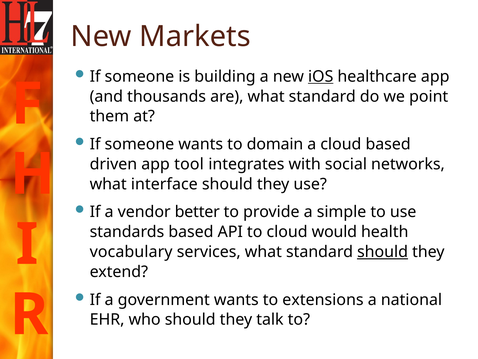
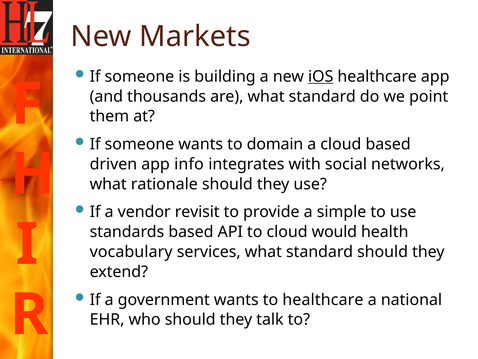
tool: tool -> info
interface: interface -> rationale
better: better -> revisit
should at (383, 252) underline: present -> none
to extensions: extensions -> healthcare
